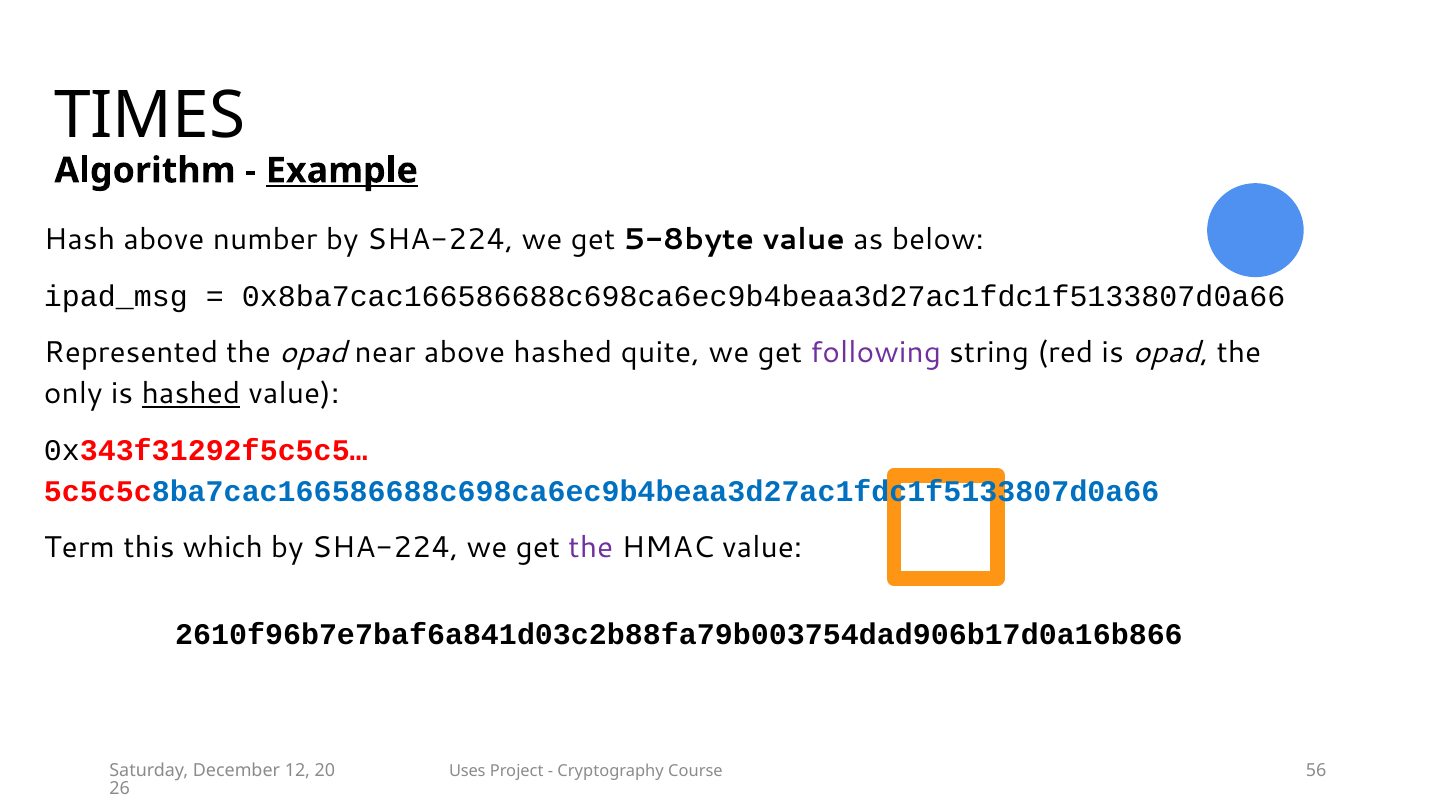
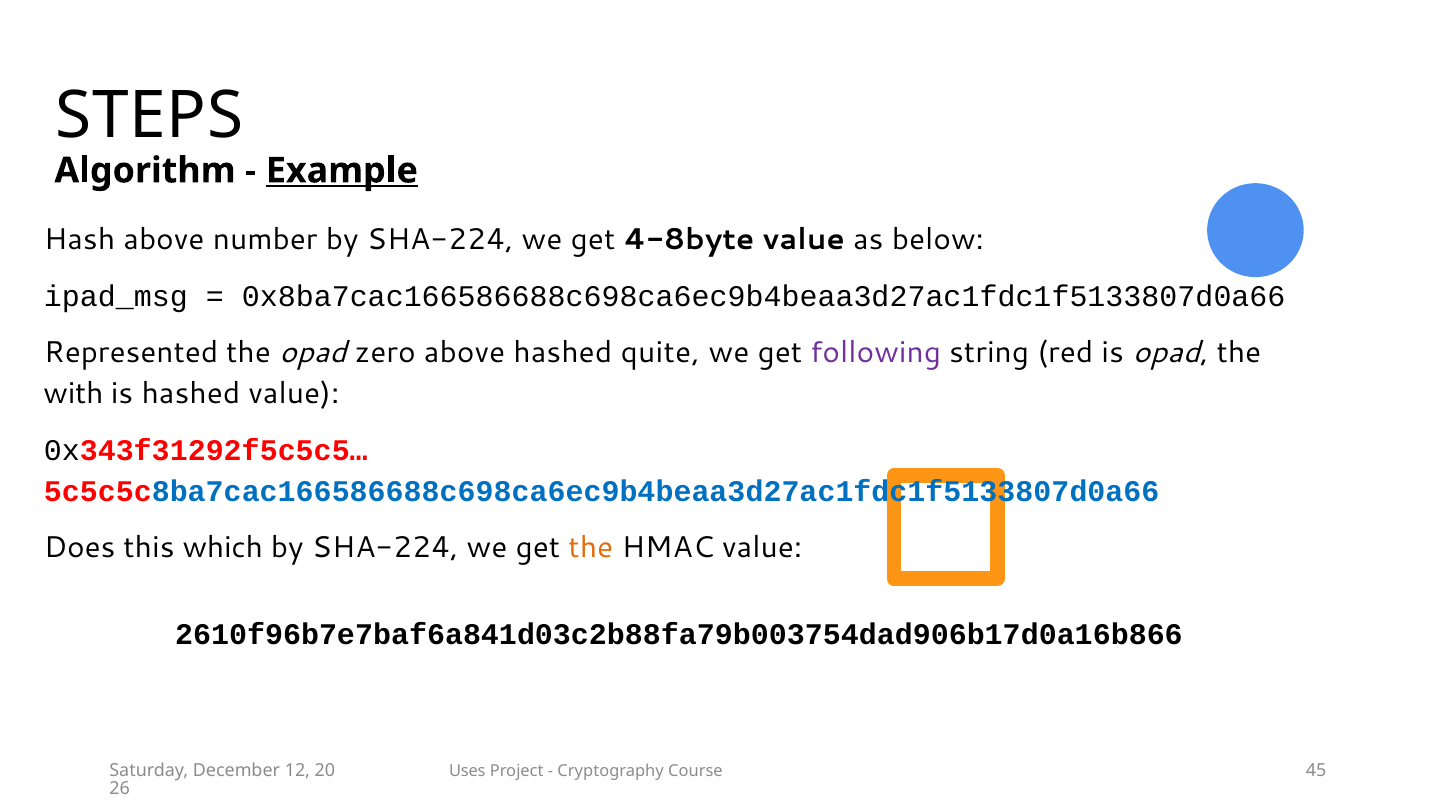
TIMES: TIMES -> STEPS
5-8byte: 5-8byte -> 4-8byte
near: near -> zero
only: only -> with
hashed at (191, 394) underline: present -> none
Term: Term -> Does
the at (591, 548) colour: purple -> orange
56: 56 -> 45
